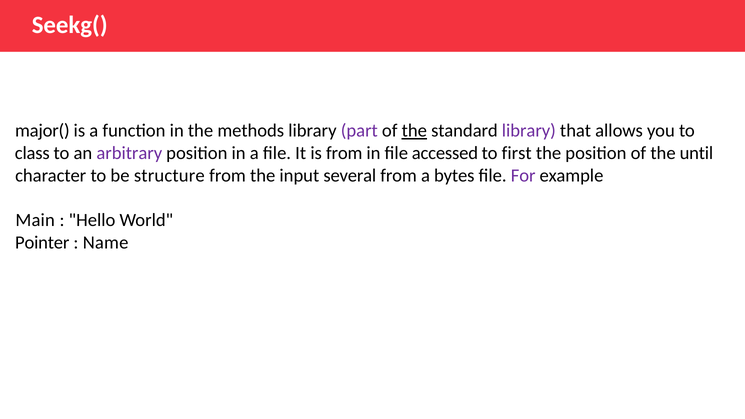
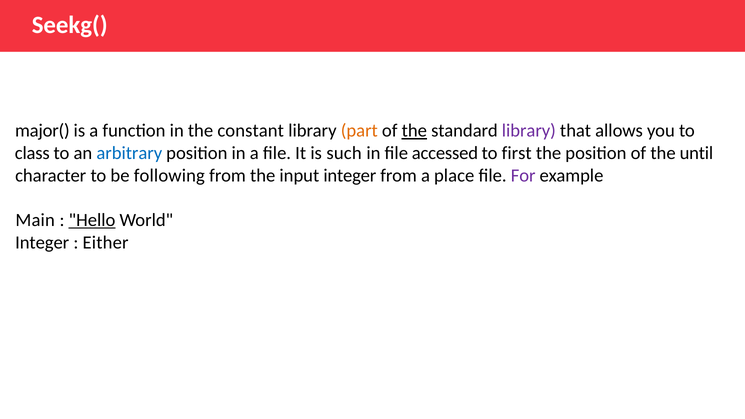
methods: methods -> constant
part colour: purple -> orange
arbitrary colour: purple -> blue
is from: from -> such
structure: structure -> following
input several: several -> integer
bytes: bytes -> place
Hello underline: none -> present
Pointer at (42, 242): Pointer -> Integer
Name: Name -> Either
